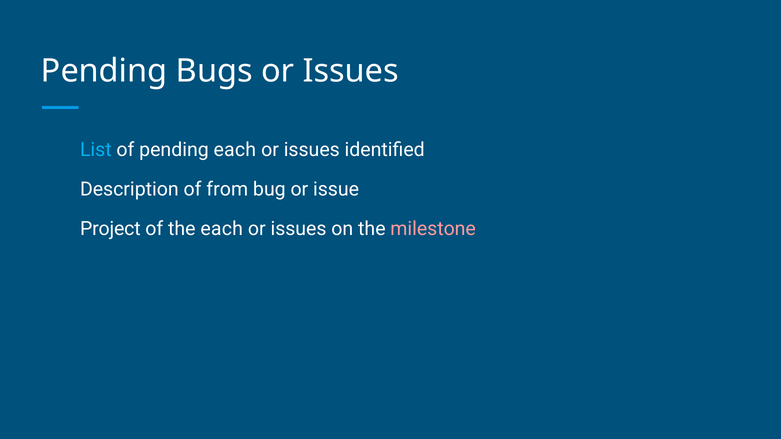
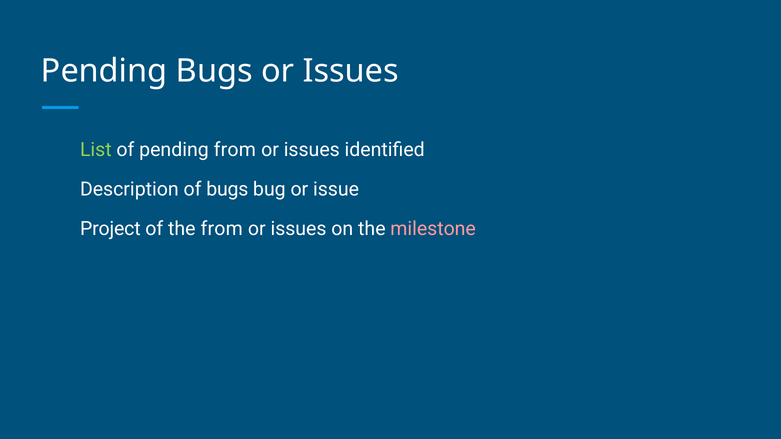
List colour: light blue -> light green
pending each: each -> from
of from: from -> bugs
the each: each -> from
